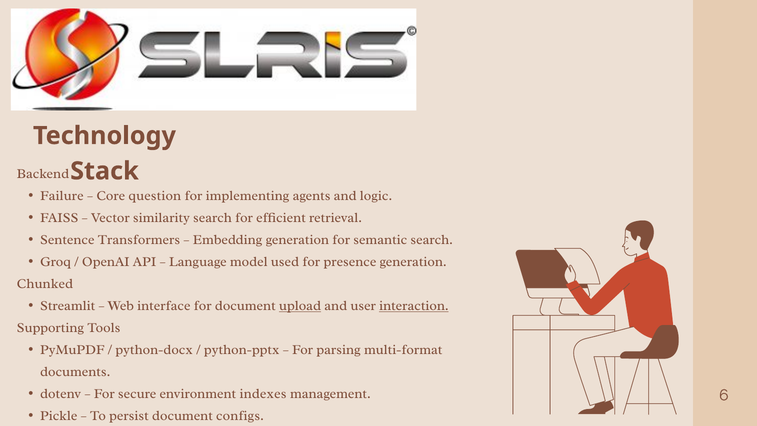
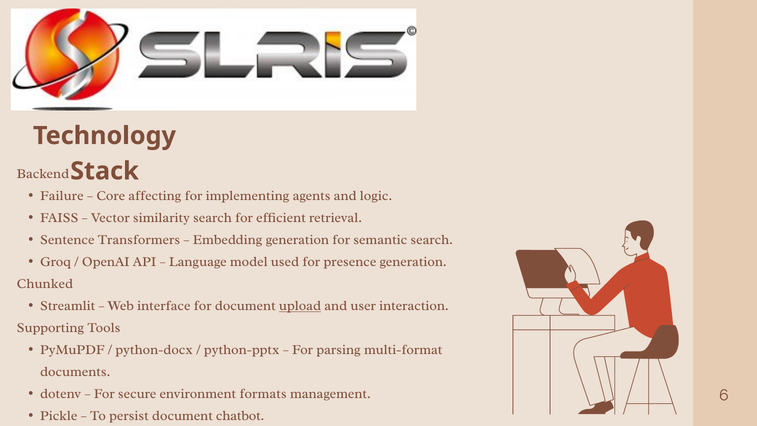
question: question -> affecting
interaction underline: present -> none
indexes: indexes -> formats
configs: configs -> chatbot
